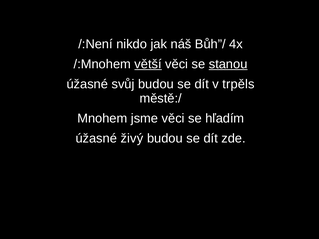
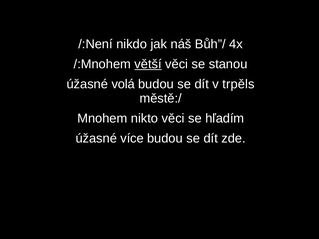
stanou underline: present -> none
svůj: svůj -> volá
jsme: jsme -> nikto
živý: živý -> více
